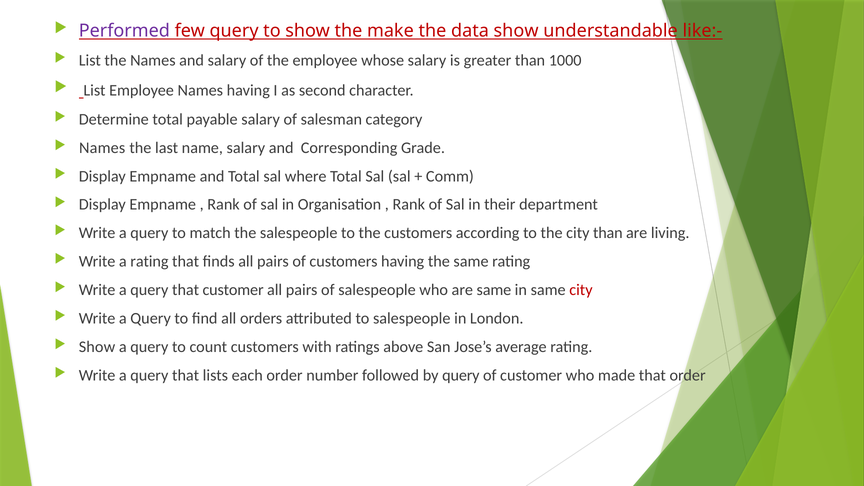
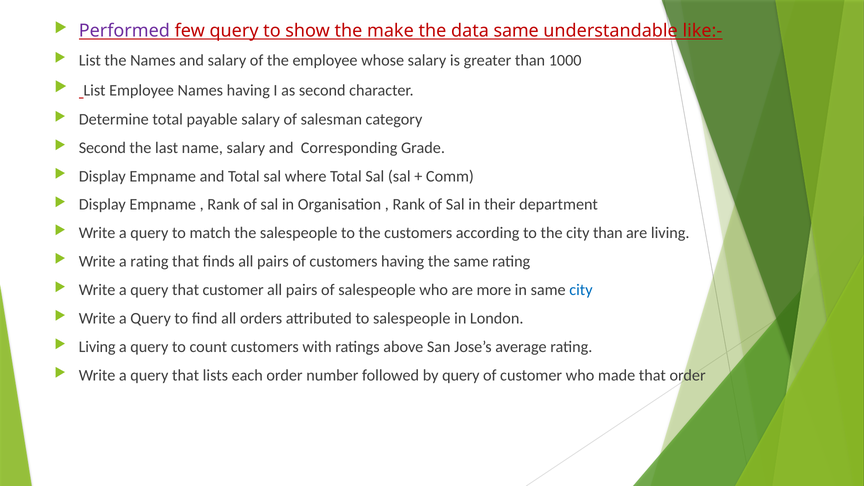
data show: show -> same
Names at (102, 148): Names -> Second
are same: same -> more
city at (581, 290) colour: red -> blue
Show at (97, 347): Show -> Living
